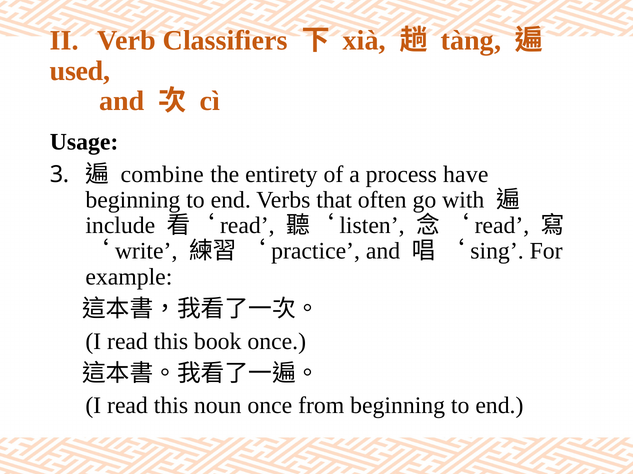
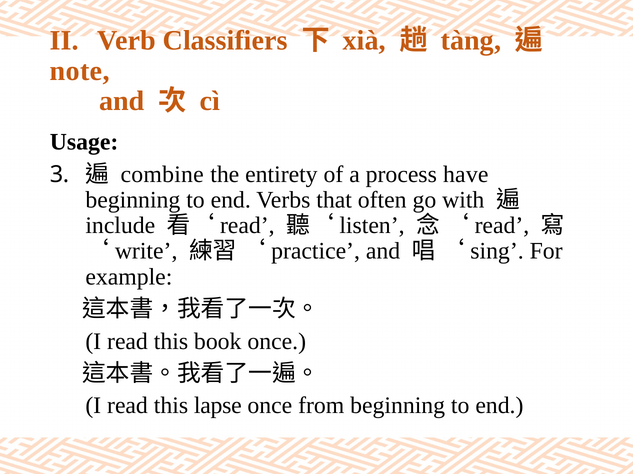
used: used -> note
noun: noun -> lapse
